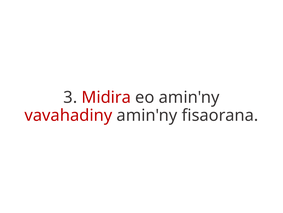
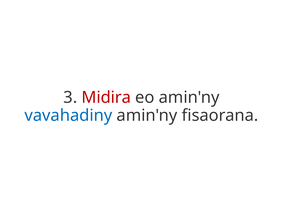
vavahadiny colour: red -> blue
